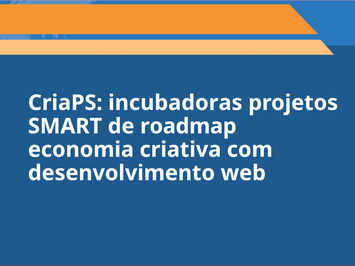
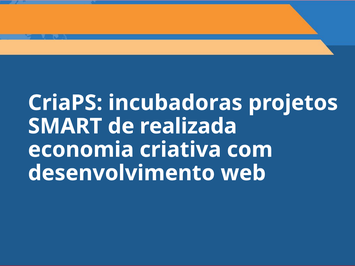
roadmap: roadmap -> realizada
